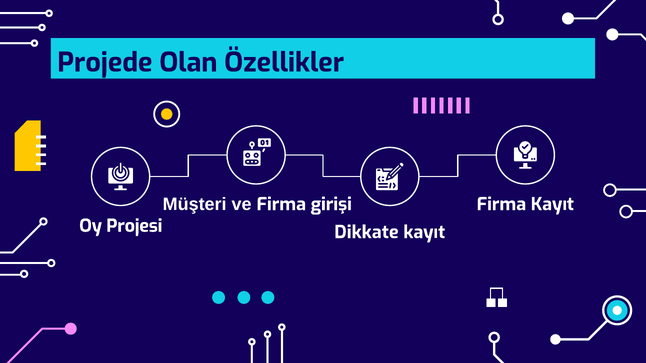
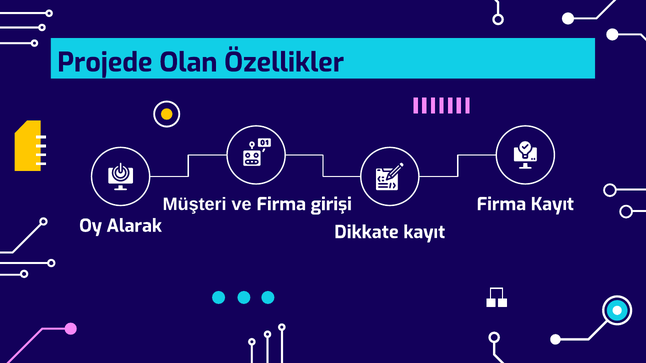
Projesi: Projesi -> Alarak
